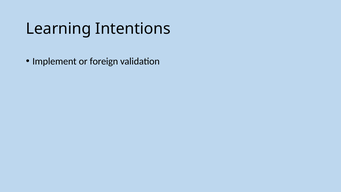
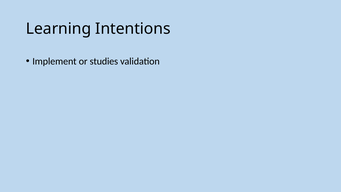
foreign: foreign -> studies
